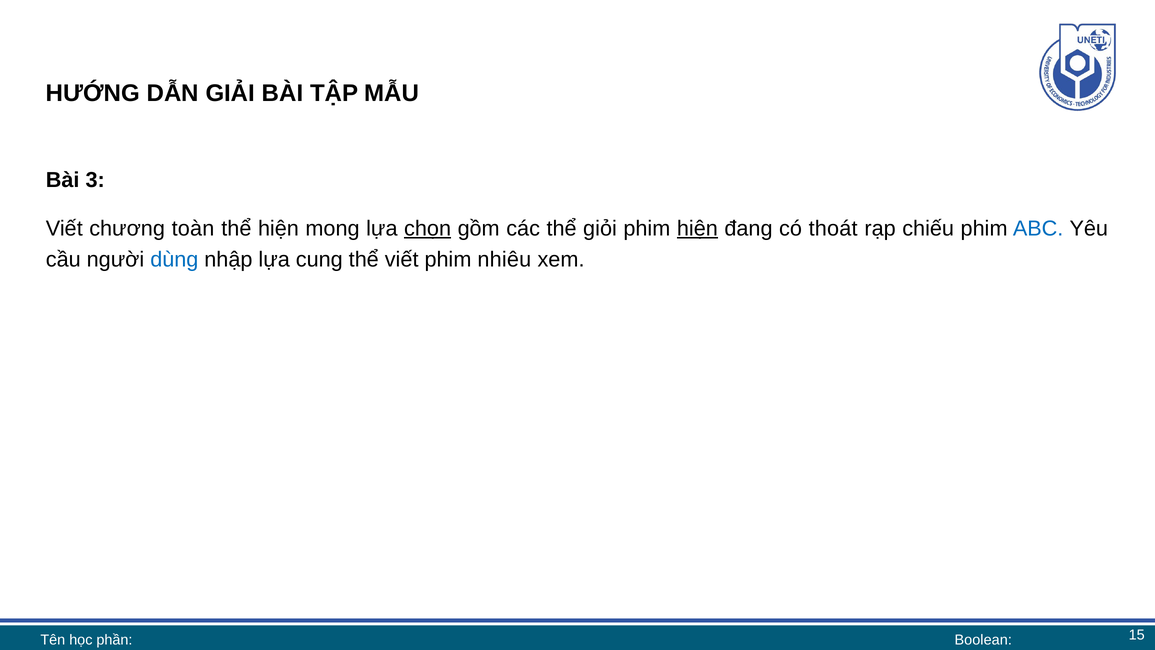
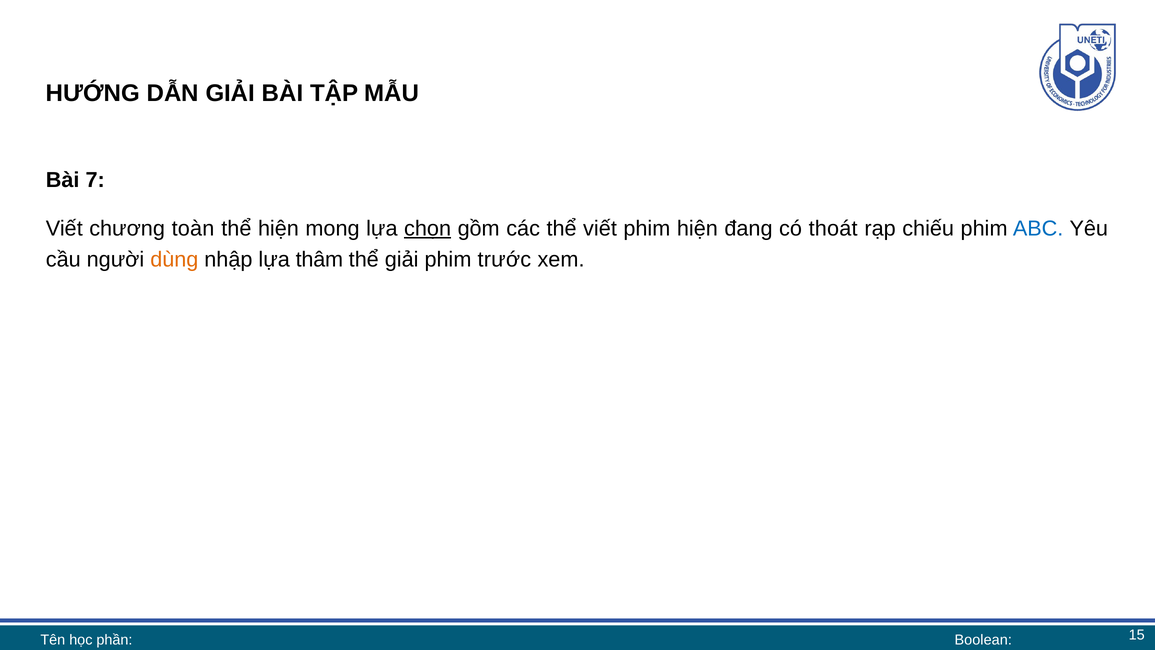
3: 3 -> 7
thể giỏi: giỏi -> viết
hiện at (697, 228) underline: present -> none
dùng colour: blue -> orange
cung: cung -> thâm
thể viết: viết -> giải
nhiêu: nhiêu -> trước
